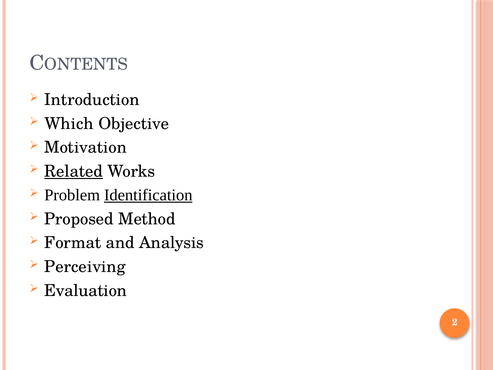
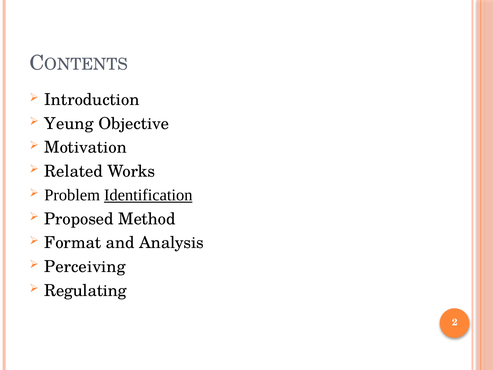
Which: Which -> Yeung
Related underline: present -> none
Evaluation: Evaluation -> Regulating
